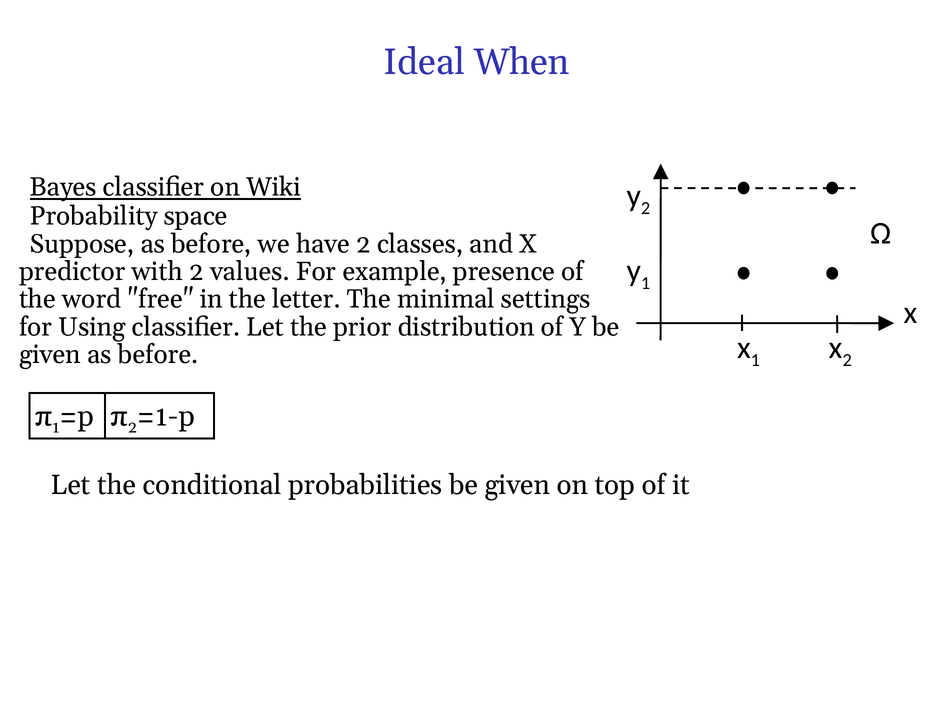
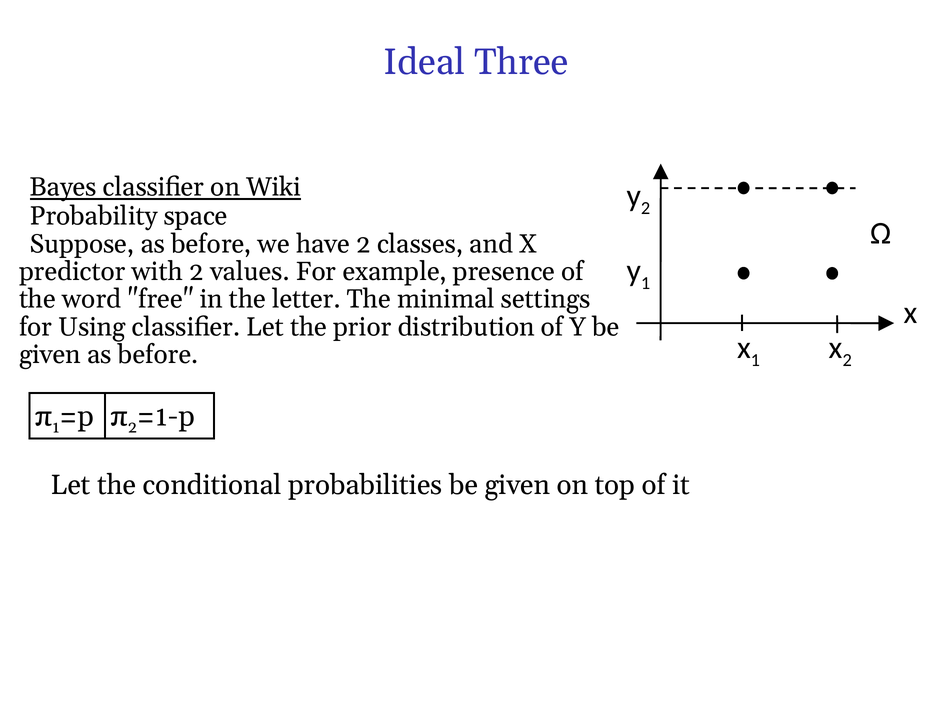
When: When -> Three
